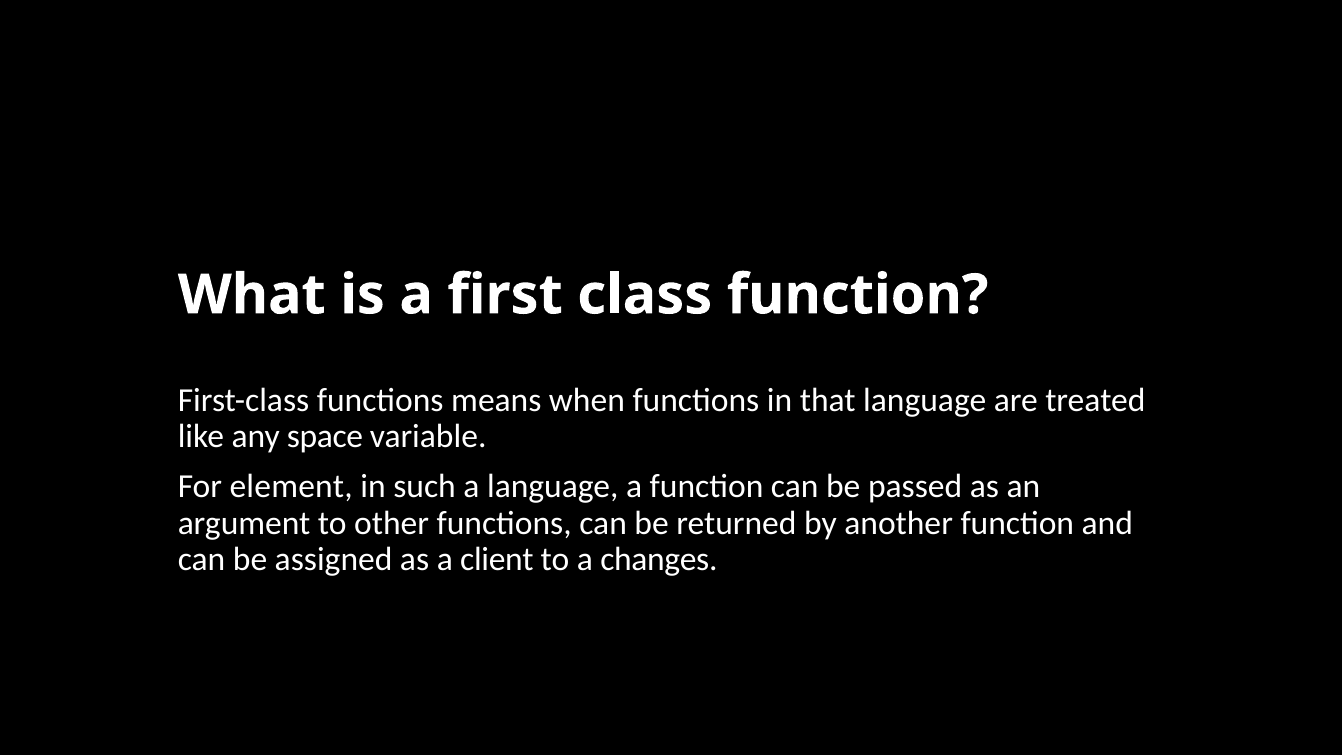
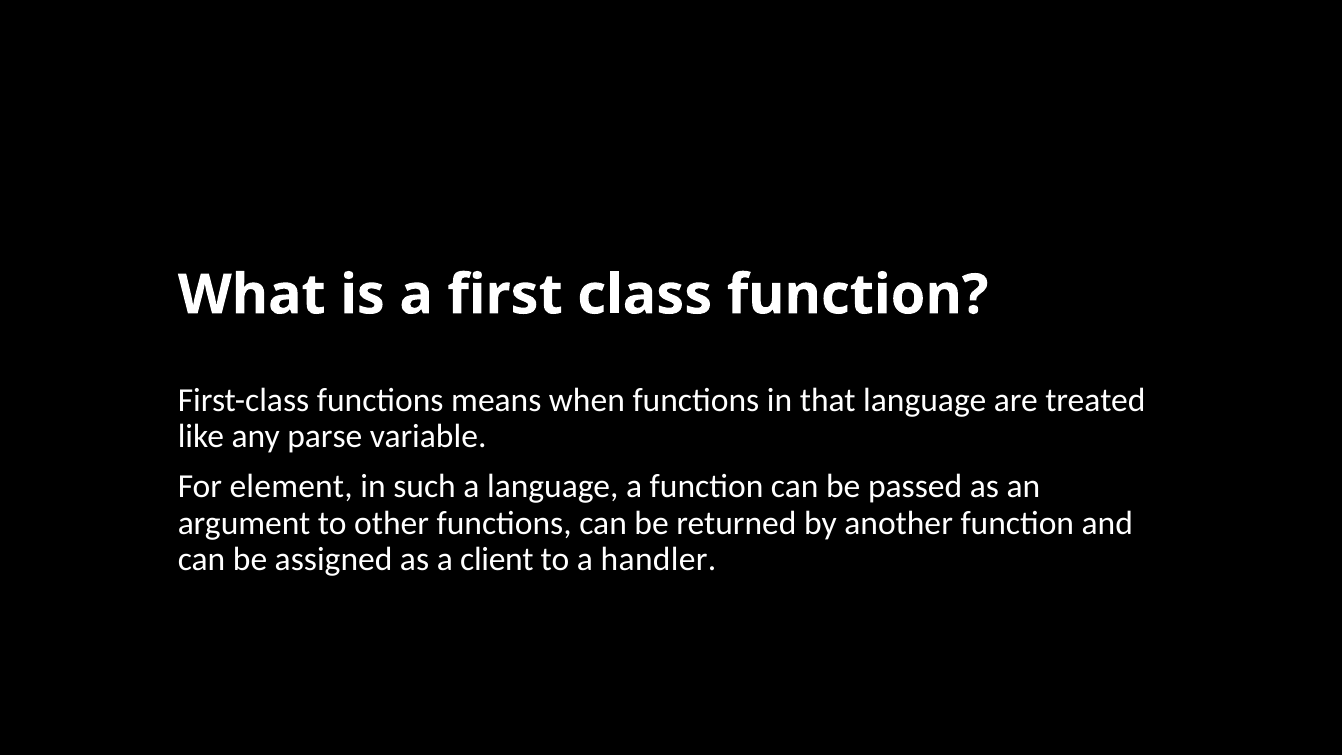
space: space -> parse
changes: changes -> handler
